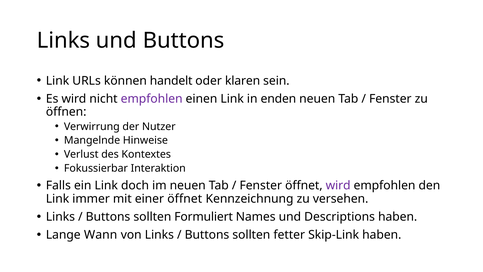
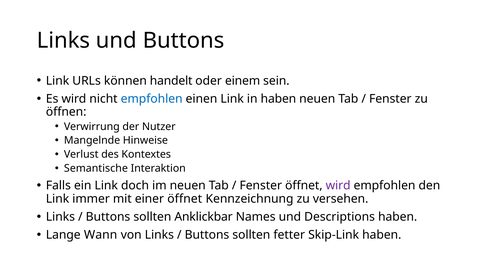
klaren: klaren -> einem
empfohlen at (152, 99) colour: purple -> blue
in enden: enden -> haben
Fokussierbar: Fokussierbar -> Semantische
Formuliert: Formuliert -> Anklickbar
